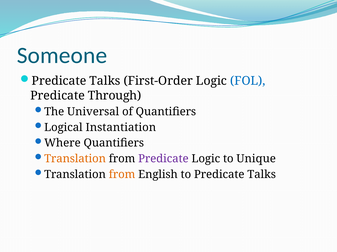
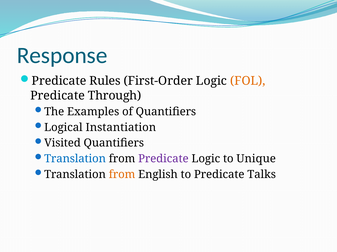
Someone: Someone -> Response
Talks at (105, 81): Talks -> Rules
FOL colour: blue -> orange
Universal: Universal -> Examples
Where: Where -> Visited
Translation at (75, 159) colour: orange -> blue
